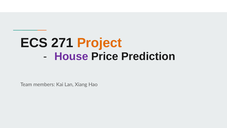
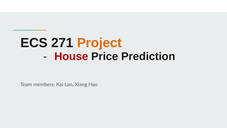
House colour: purple -> red
